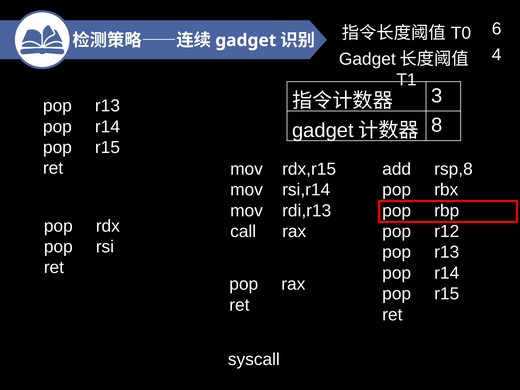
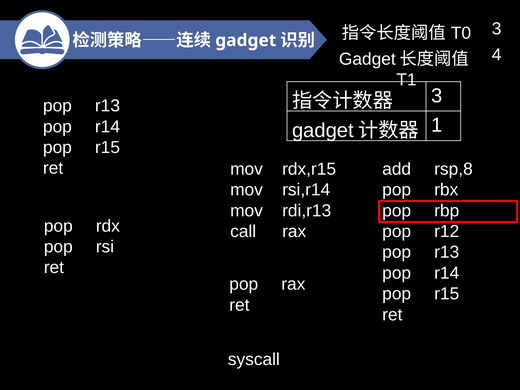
6 at (497, 29): 6 -> 3
8: 8 -> 1
